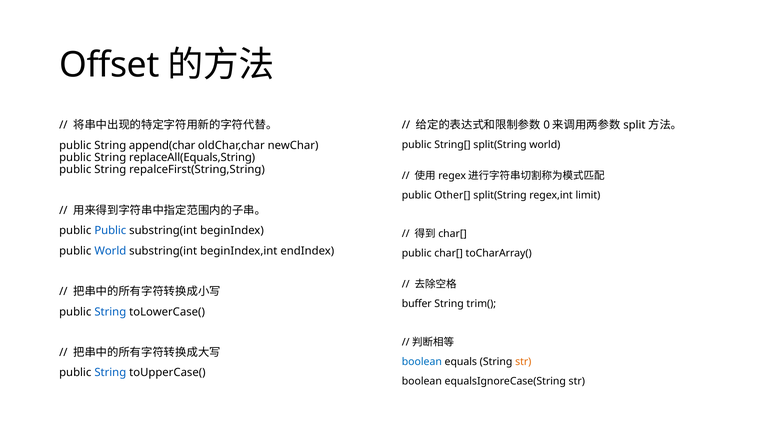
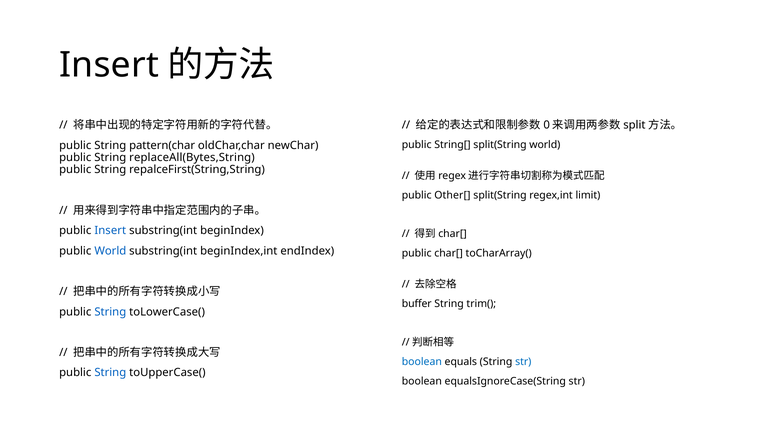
Offset at (109, 65): Offset -> Insert
append(char: append(char -> pattern(char
replaceAll(Equals,String: replaceAll(Equals,String -> replaceAll(Bytes,String
public Public: Public -> Insert
str at (523, 362) colour: orange -> blue
